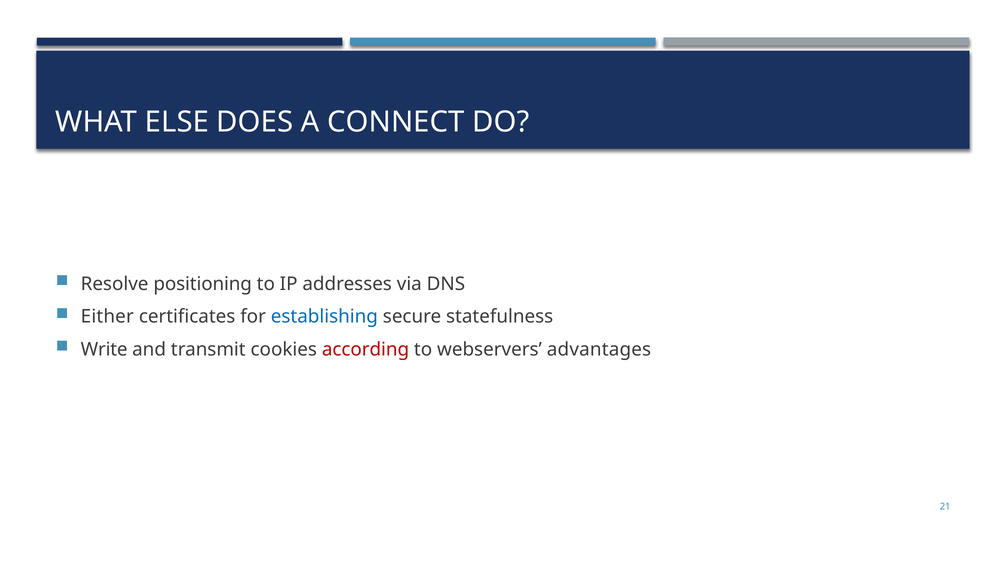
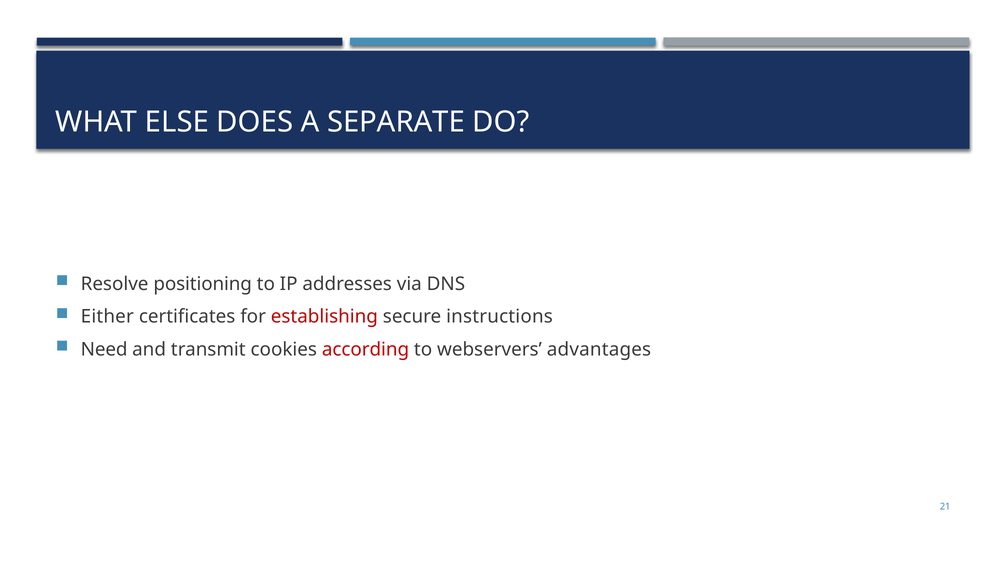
CONNECT: CONNECT -> SEPARATE
establishing colour: blue -> red
statefulness: statefulness -> instructions
Write: Write -> Need
